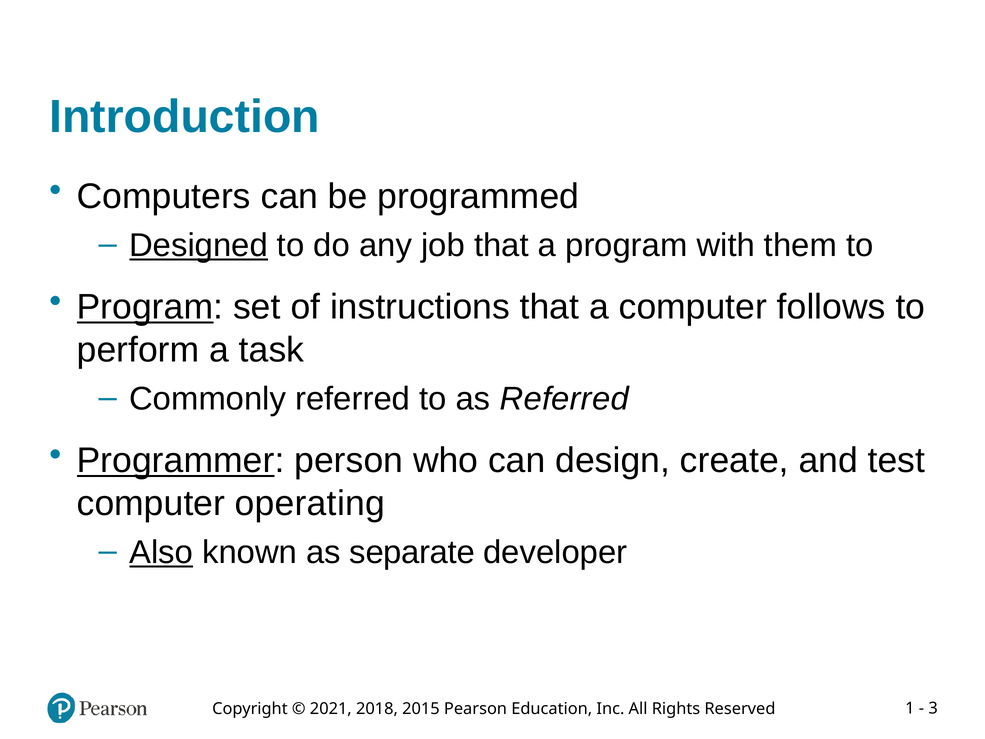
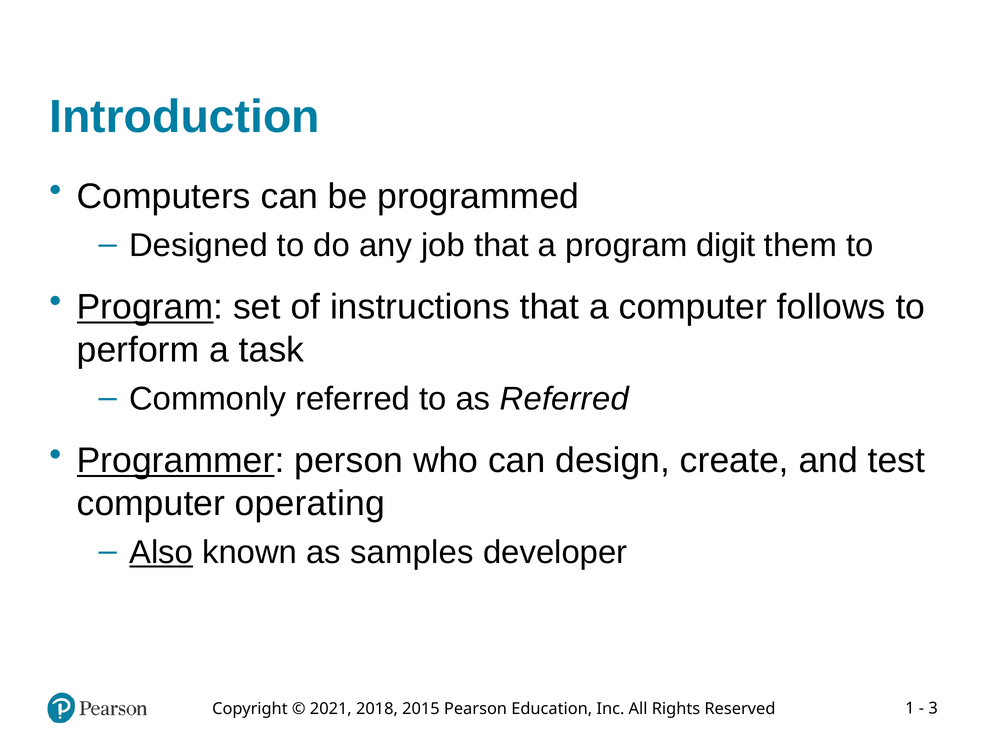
Designed underline: present -> none
with: with -> digit
separate: separate -> samples
